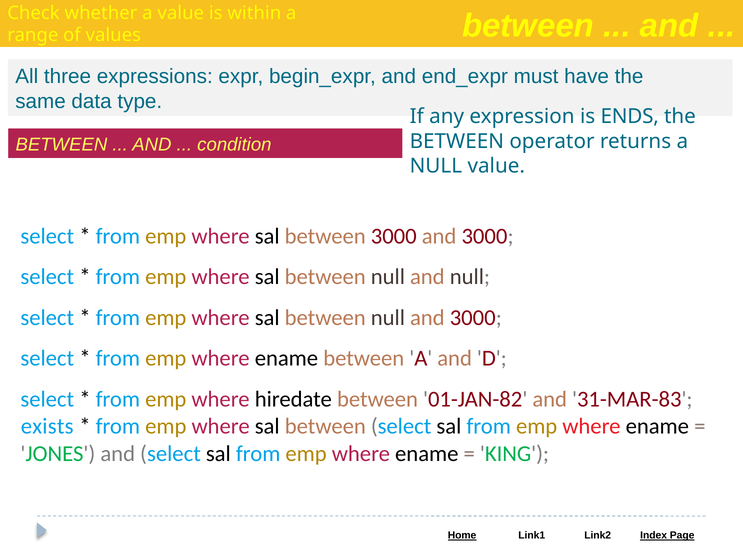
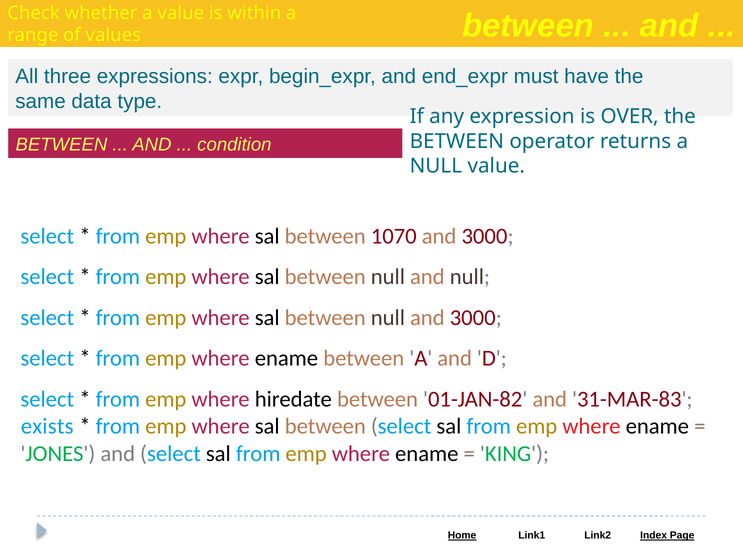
ENDS: ENDS -> OVER
between 3000: 3000 -> 1070
